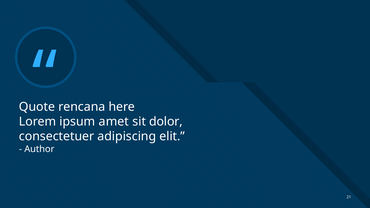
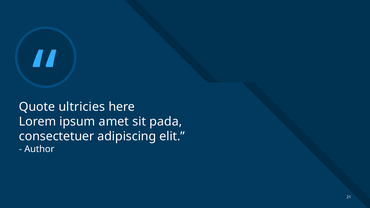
rencana: rencana -> ultricies
dolor: dolor -> pada
